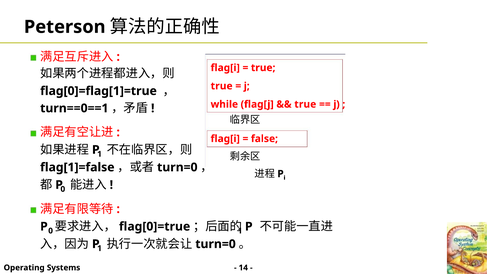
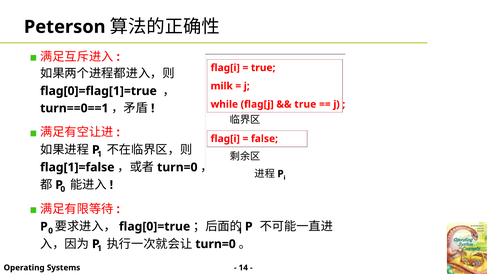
true at (222, 86): true -> milk
